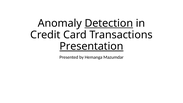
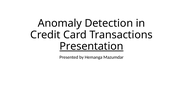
Detection underline: present -> none
